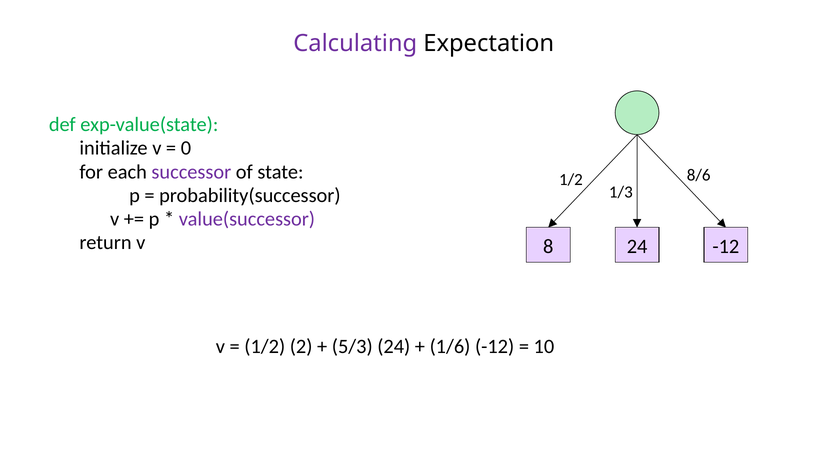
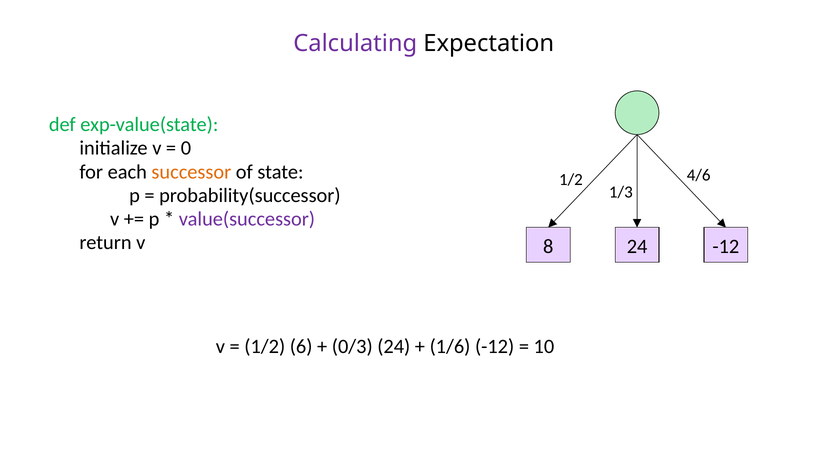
successor colour: purple -> orange
8/6: 8/6 -> 4/6
2: 2 -> 6
5/3: 5/3 -> 0/3
